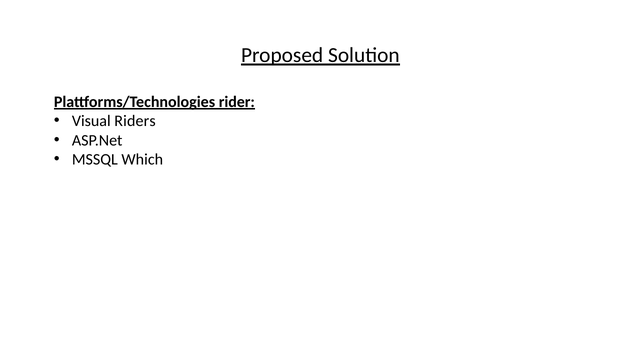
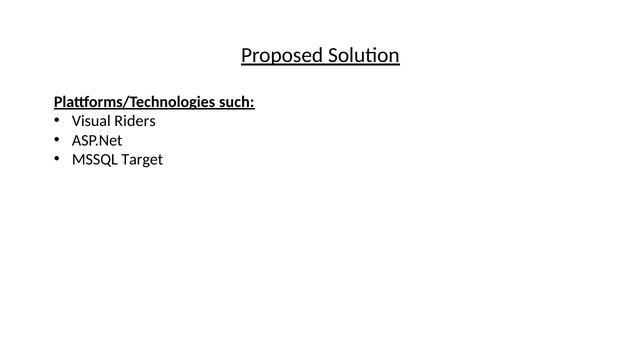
rider: rider -> such
Which: Which -> Target
